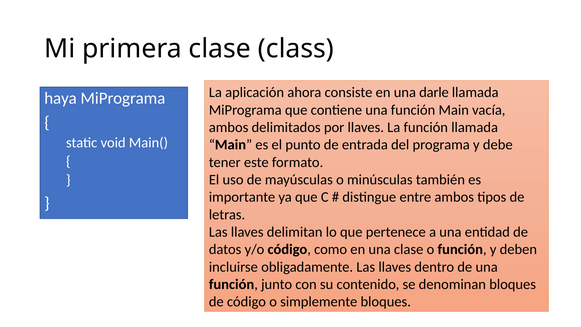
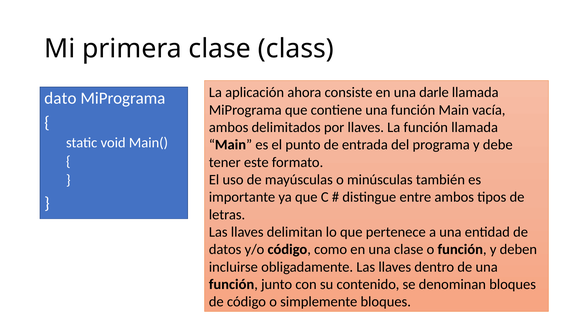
haya: haya -> dato
